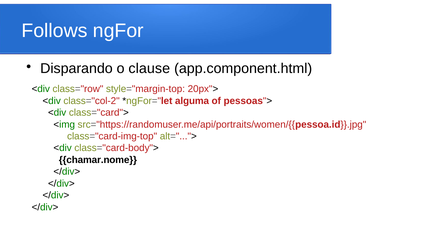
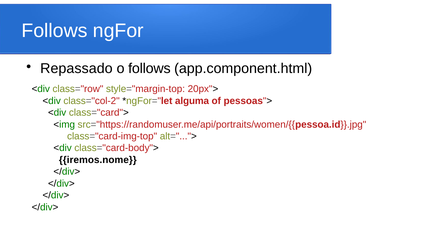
Disparando: Disparando -> Repassado
o clause: clause -> follows
chamar.nome: chamar.nome -> iremos.nome
